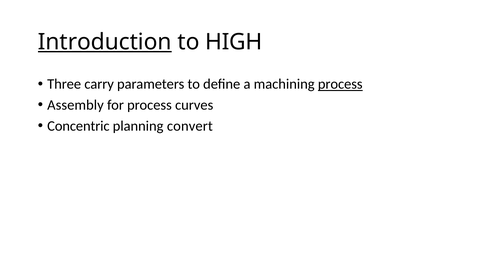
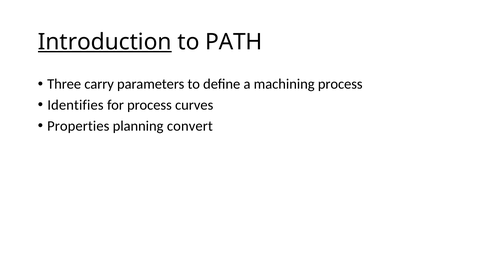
HIGH: HIGH -> PATH
process at (340, 84) underline: present -> none
Assembly: Assembly -> Identifies
Concentric: Concentric -> Properties
